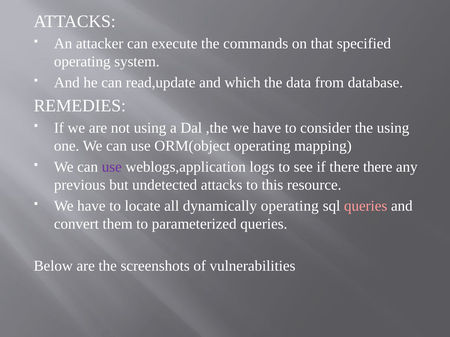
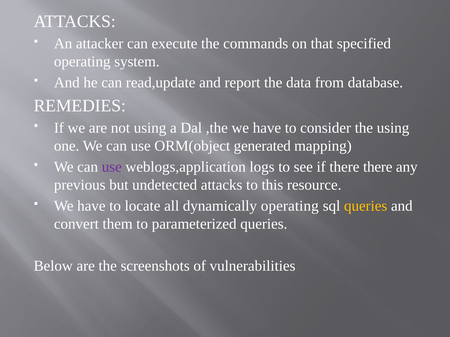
which: which -> report
ORM(object operating: operating -> generated
queries at (366, 206) colour: pink -> yellow
